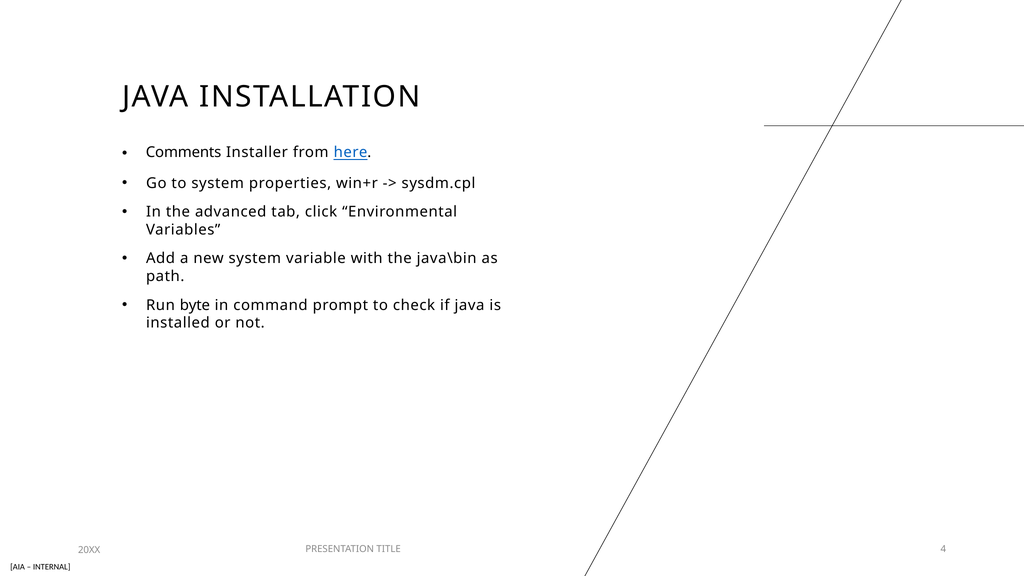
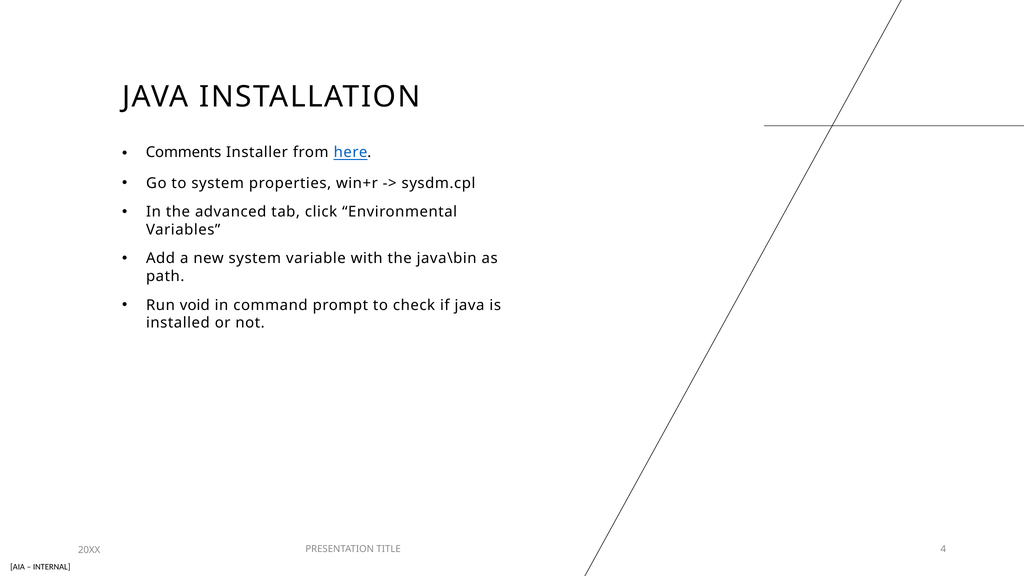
byte: byte -> void
